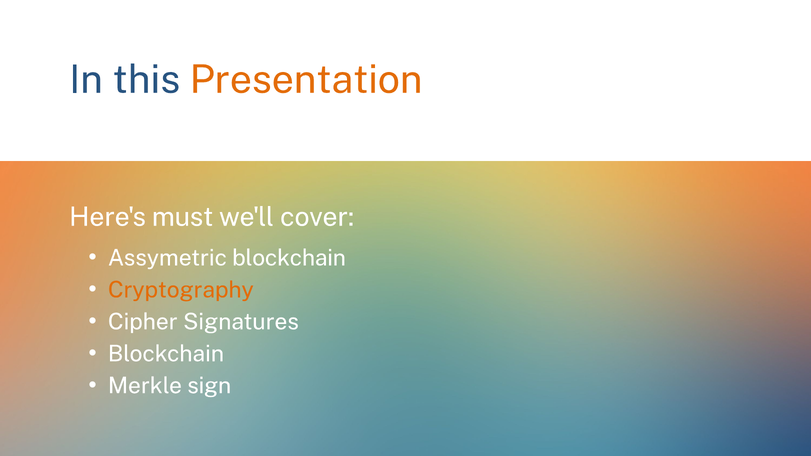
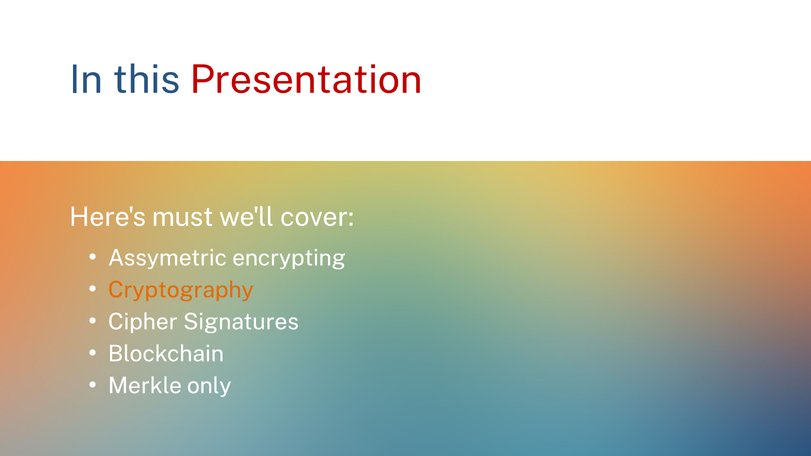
Presentation colour: orange -> red
Assymetric blockchain: blockchain -> encrypting
sign: sign -> only
